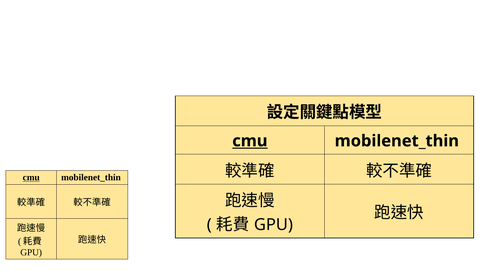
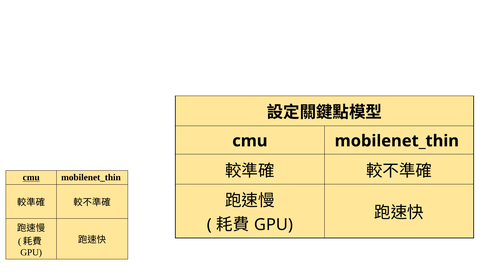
cmu at (250, 141) underline: present -> none
